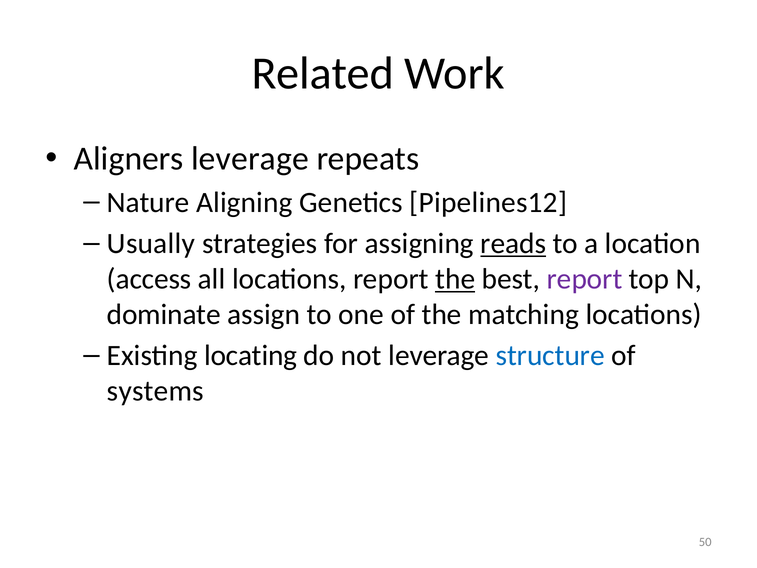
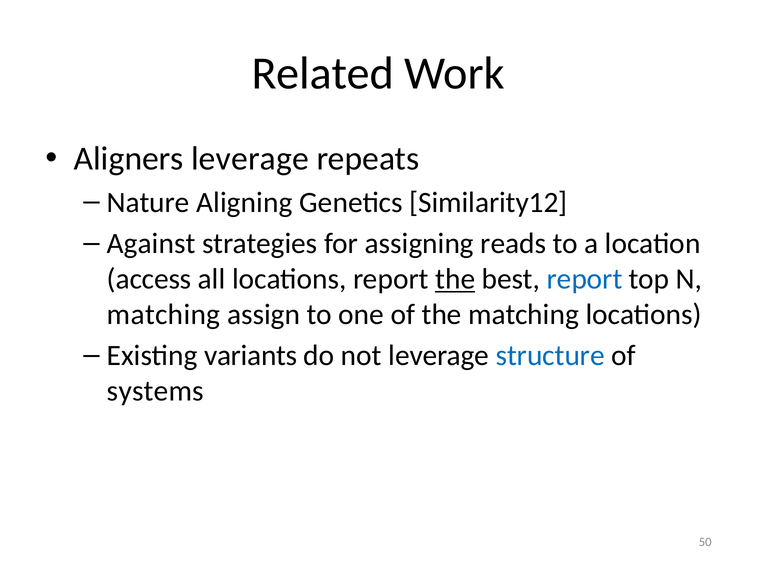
Pipelines12: Pipelines12 -> Similarity12
Usually: Usually -> Against
reads underline: present -> none
report at (585, 279) colour: purple -> blue
dominate at (164, 314): dominate -> matching
locating: locating -> variants
